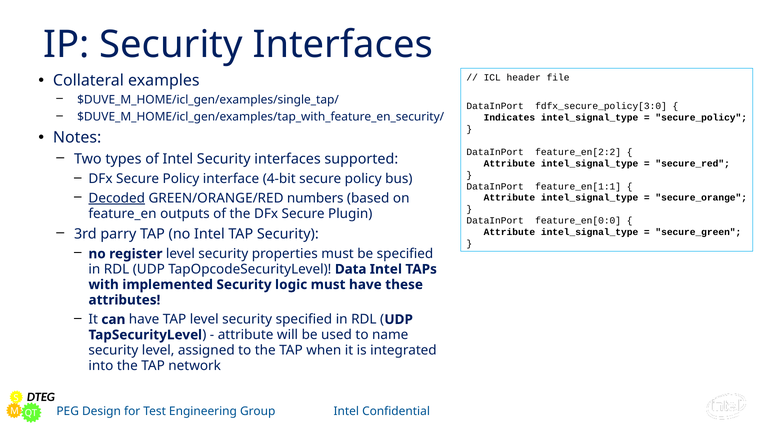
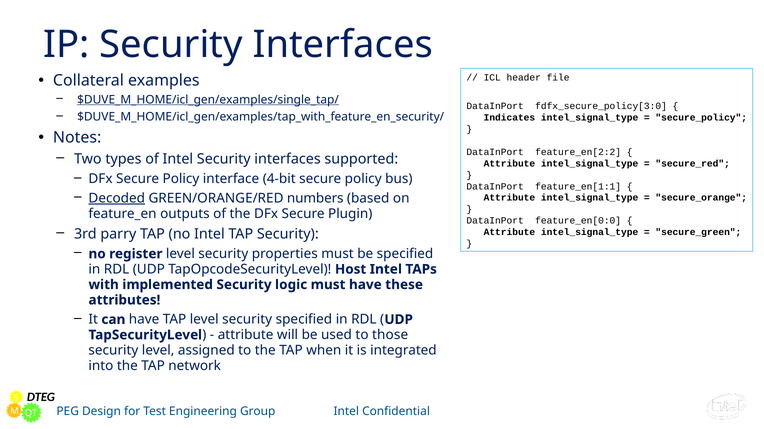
$DUVE_M_HOME/icl_gen/examples/single_tap/ underline: none -> present
Data: Data -> Host
name: name -> those
